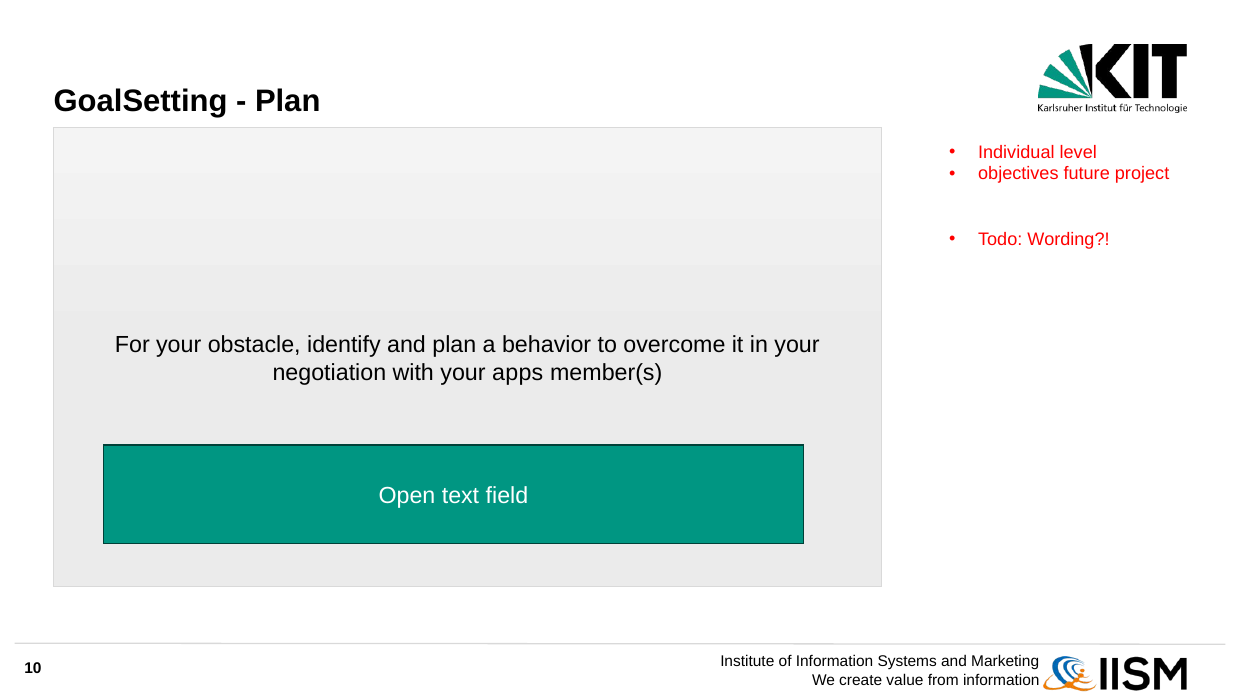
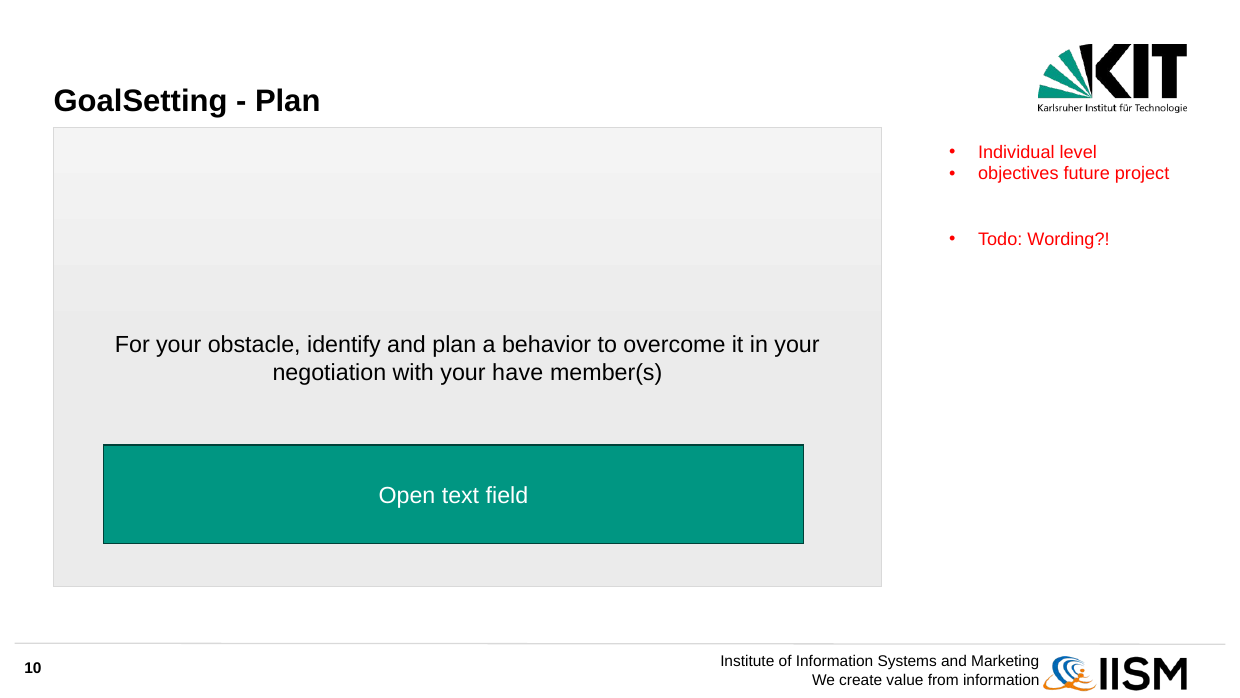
apps: apps -> have
